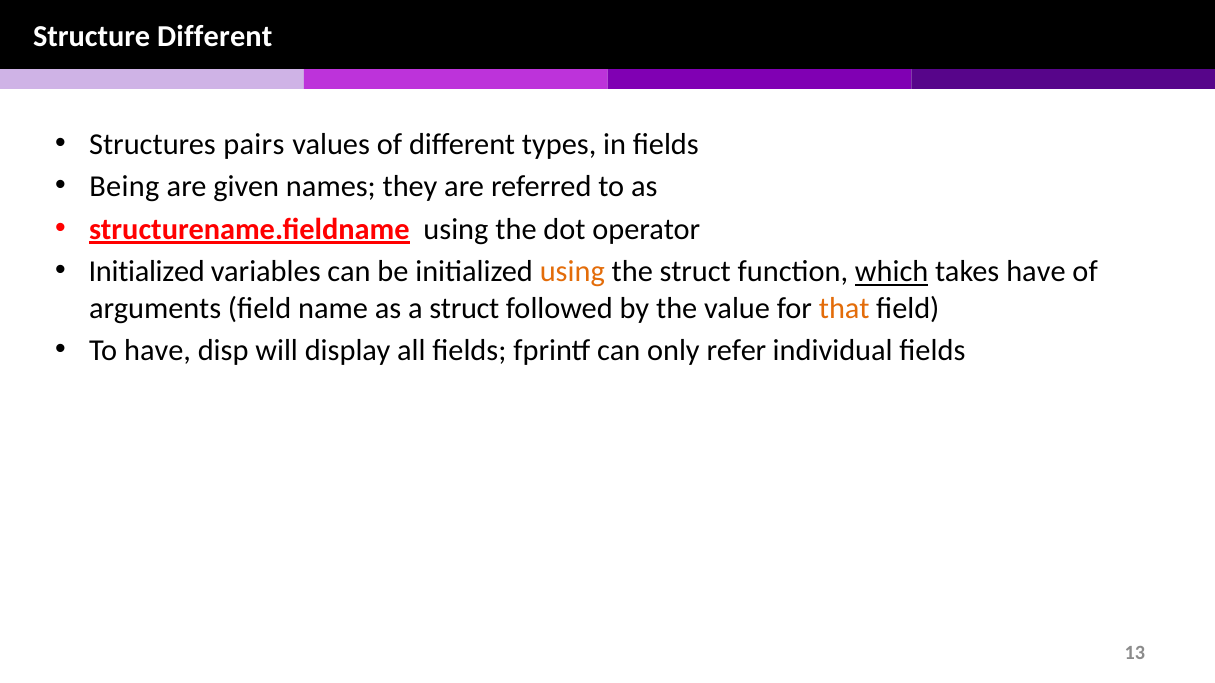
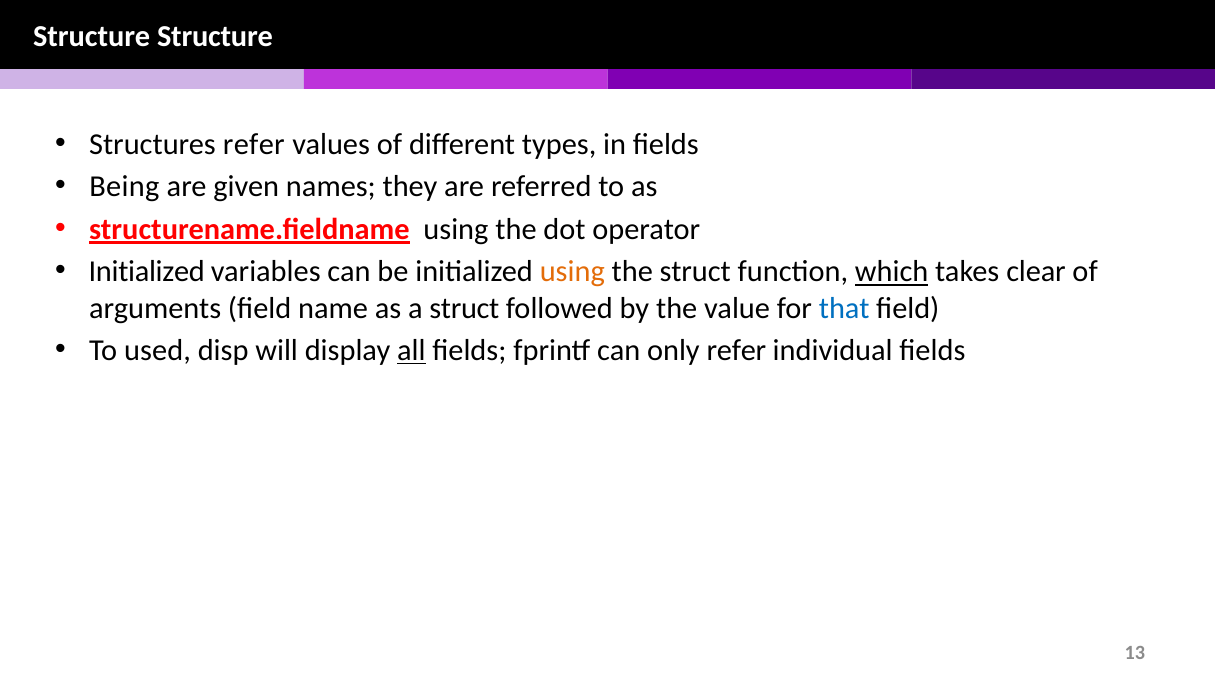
Structure Different: Different -> Structure
Structures pairs: pairs -> refer
takes have: have -> clear
that colour: orange -> blue
To have: have -> used
all underline: none -> present
